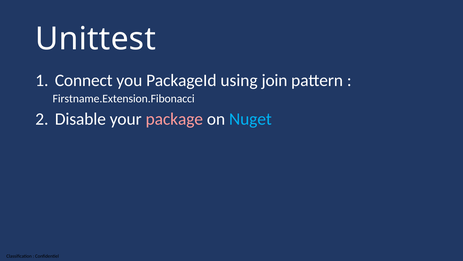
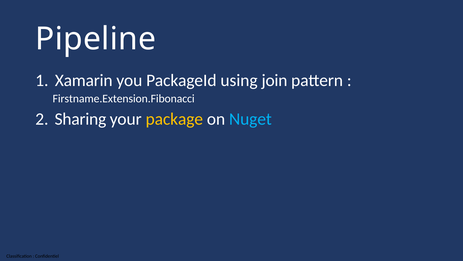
Unittest: Unittest -> Pipeline
Connect: Connect -> Xamarin
Disable: Disable -> Sharing
package colour: pink -> yellow
